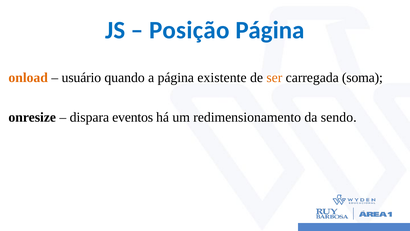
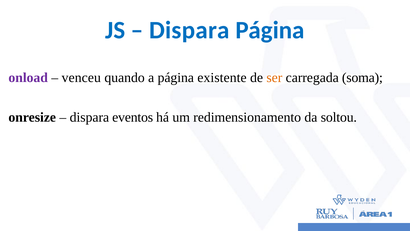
Posição at (189, 30): Posição -> Dispara
onload colour: orange -> purple
usuário: usuário -> venceu
sendo: sendo -> soltou
